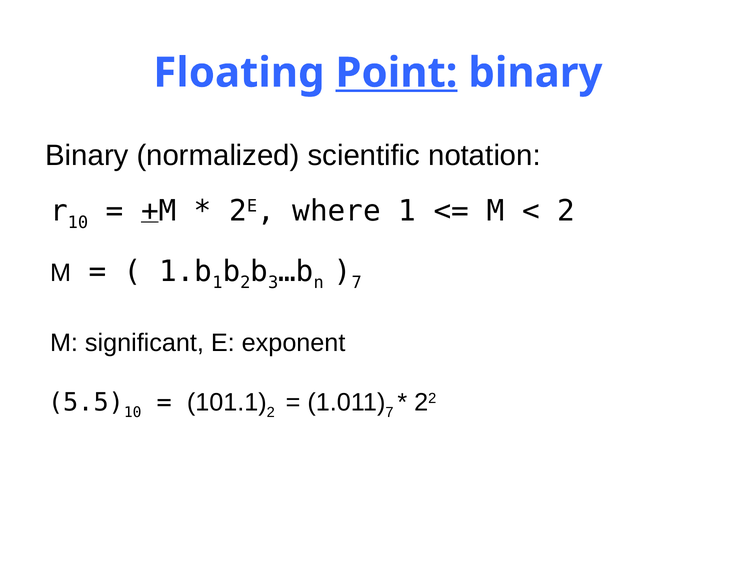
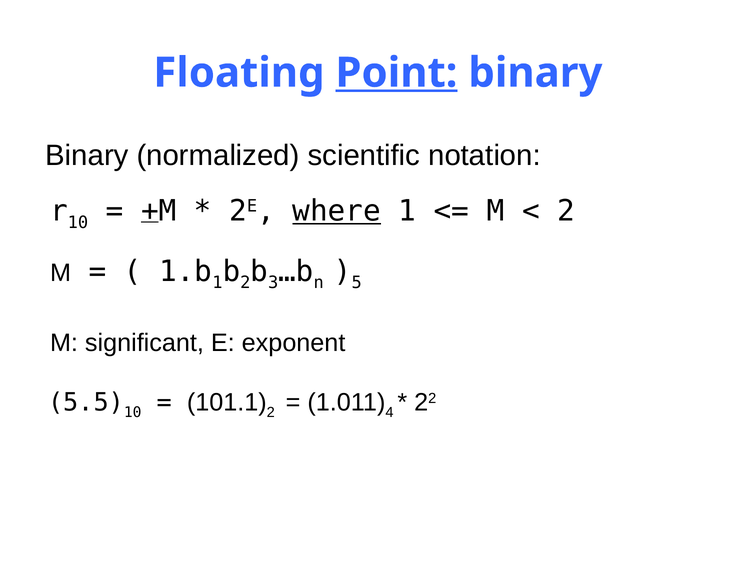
where underline: none -> present
7 at (357, 283): 7 -> 5
7 at (389, 412): 7 -> 4
